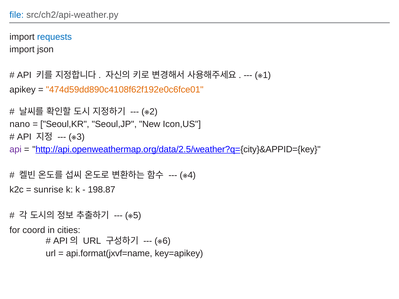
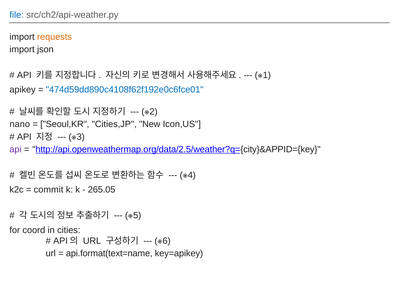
requests colour: blue -> orange
474d59dd890c4108f62f192e0c6fce01 colour: orange -> blue
Seoul,JP: Seoul,JP -> Cities,JP
sunrise: sunrise -> commit
198.87: 198.87 -> 265.05
api.format(jxvf=name: api.format(jxvf=name -> api.format(text=name
